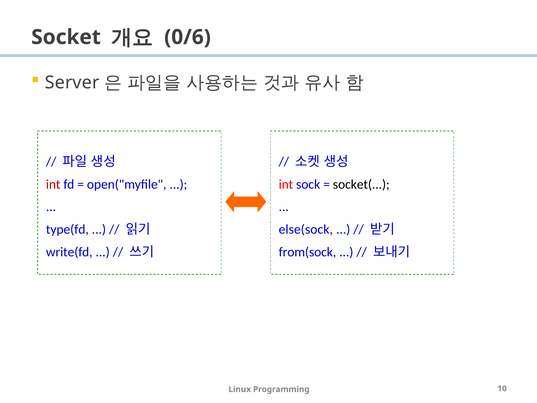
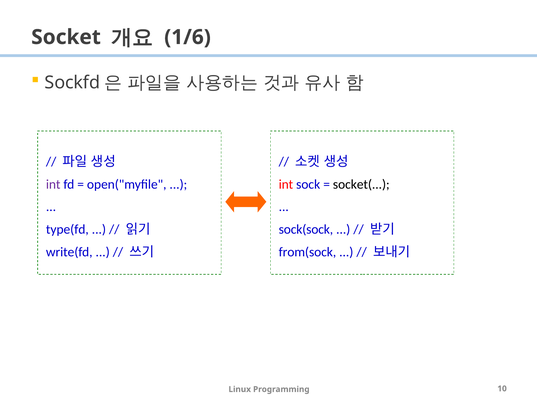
0/6: 0/6 -> 1/6
Server: Server -> Sockfd
int at (53, 184) colour: red -> purple
else(sock: else(sock -> sock(sock
